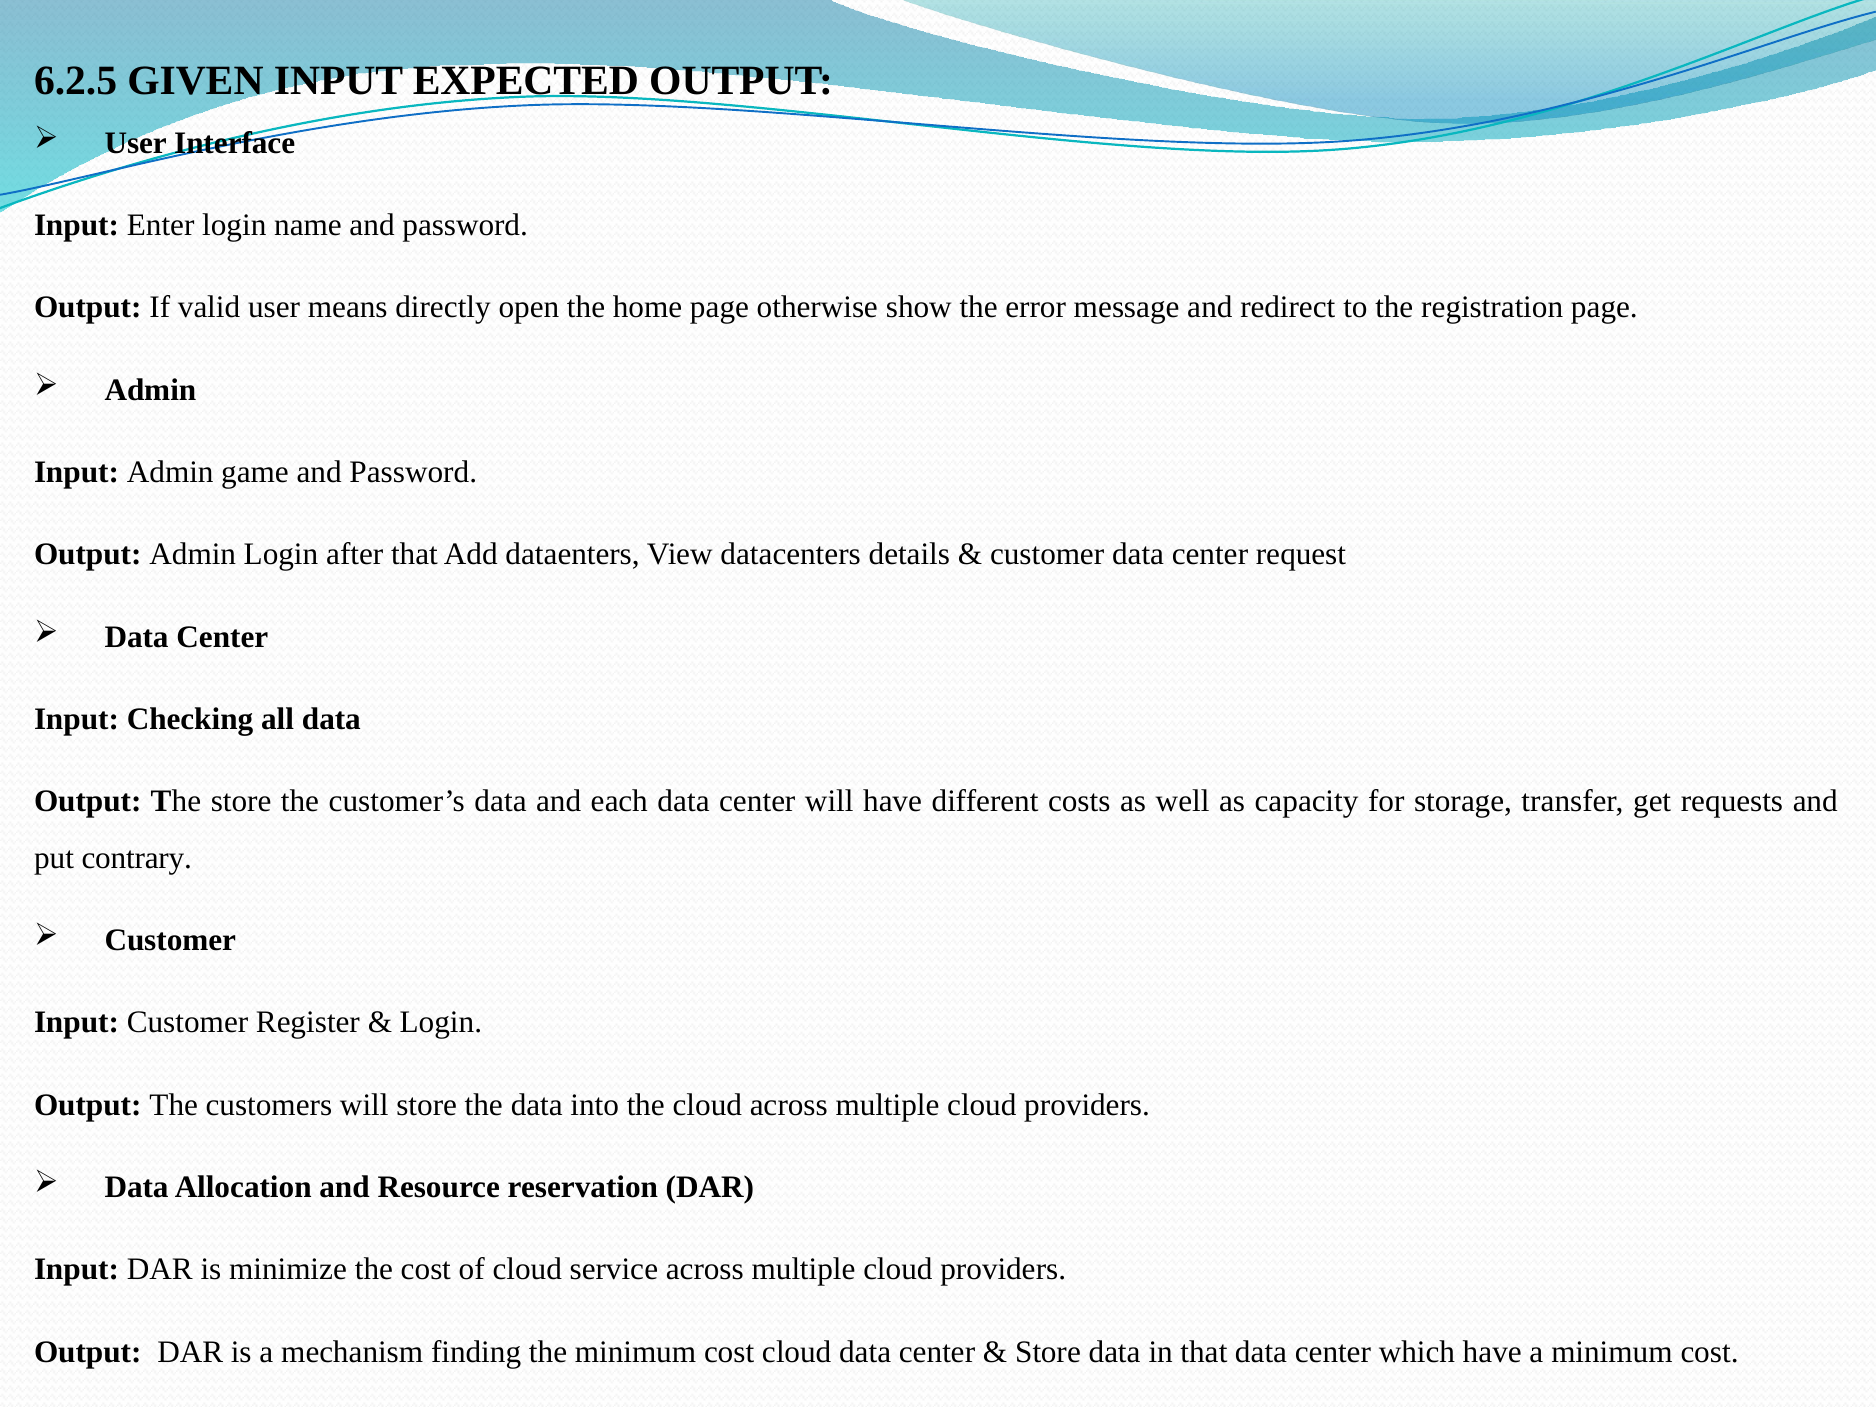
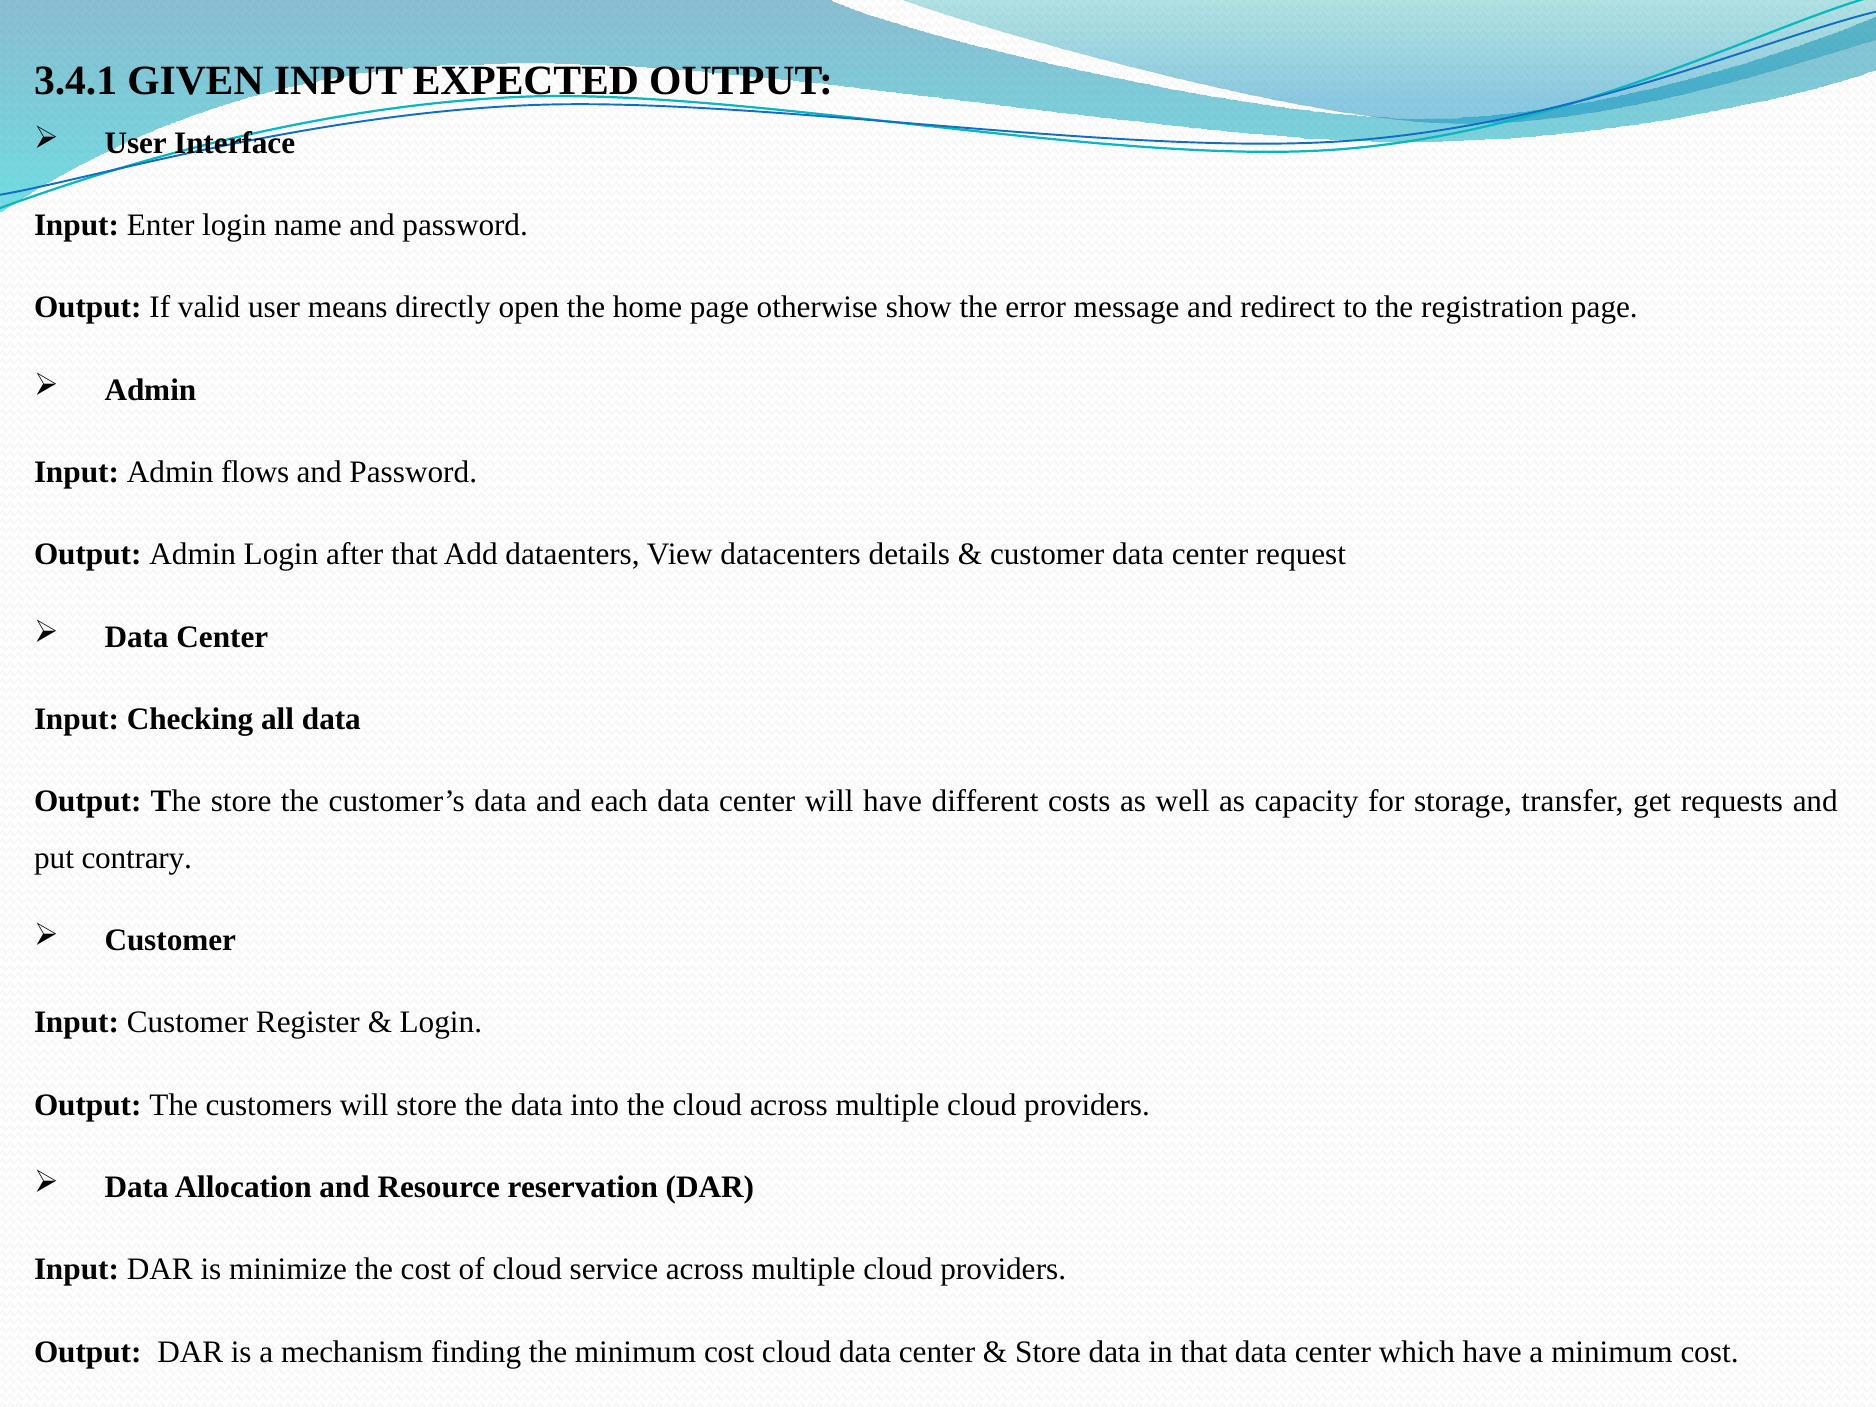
6.2.5: 6.2.5 -> 3.4.1
game: game -> flows
